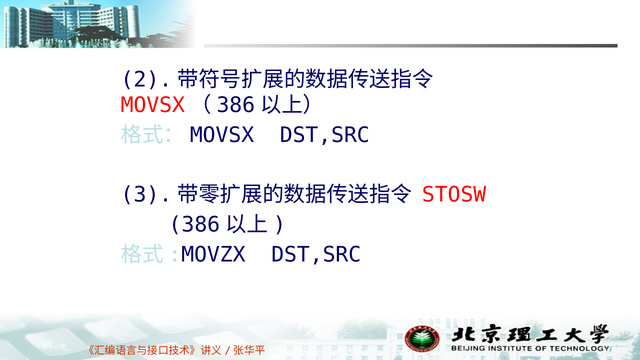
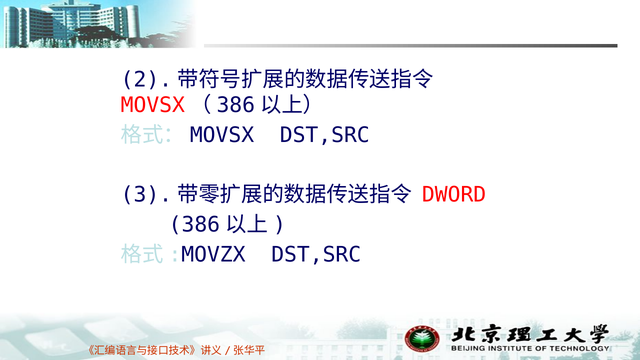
STOSW: STOSW -> DWORD
